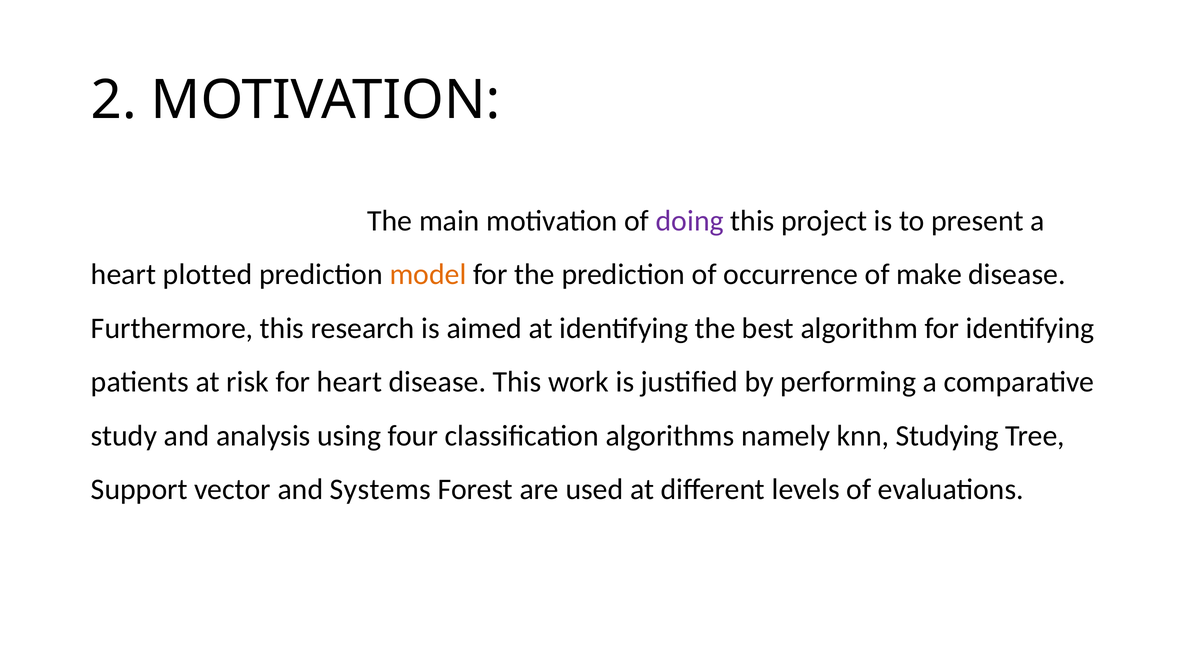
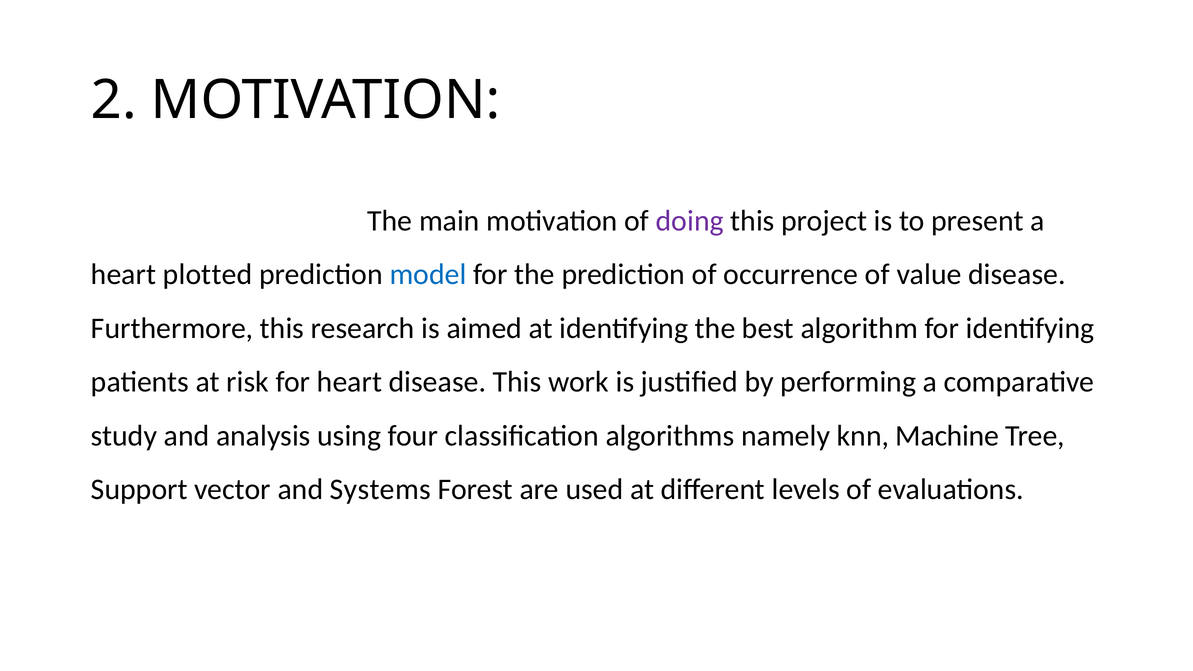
model colour: orange -> blue
make: make -> value
Studying: Studying -> Machine
